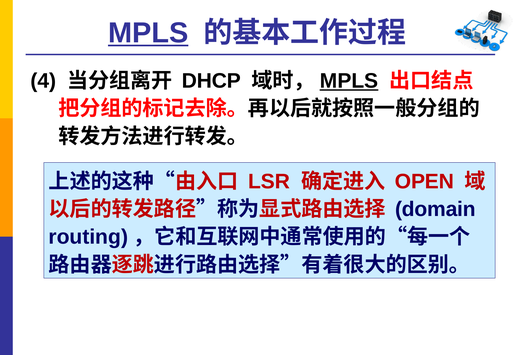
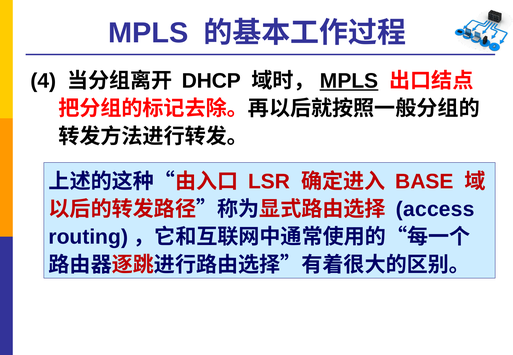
MPLS at (148, 33) underline: present -> none
OPEN: OPEN -> BASE
domain: domain -> access
